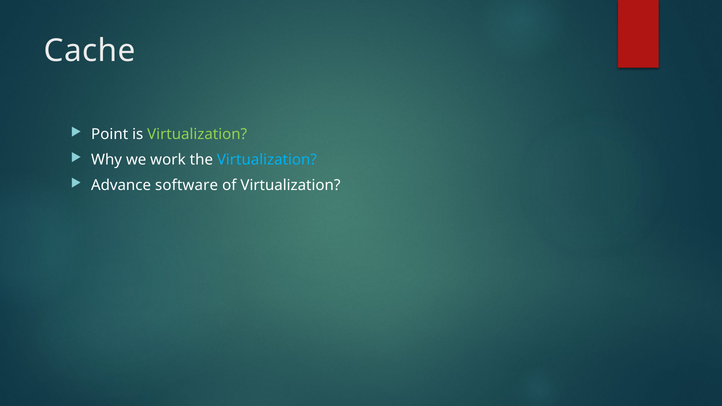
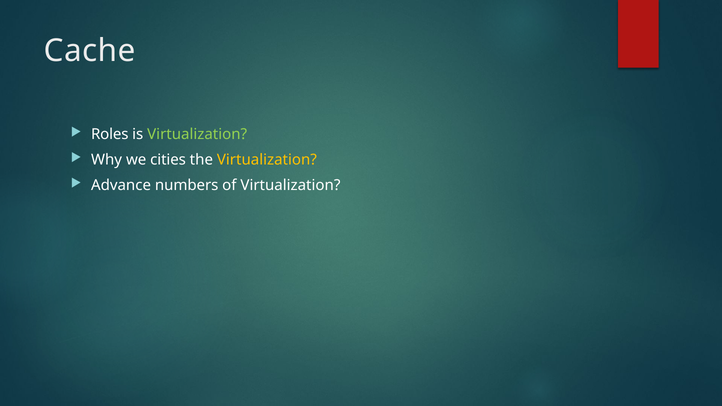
Point: Point -> Roles
work: work -> cities
Virtualization at (267, 160) colour: light blue -> yellow
software: software -> numbers
